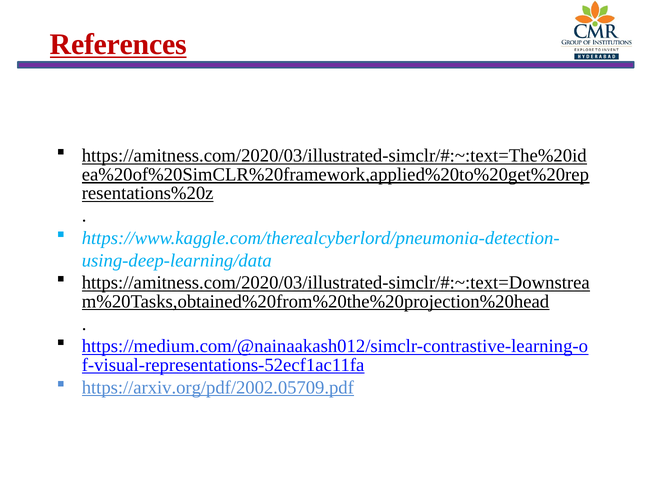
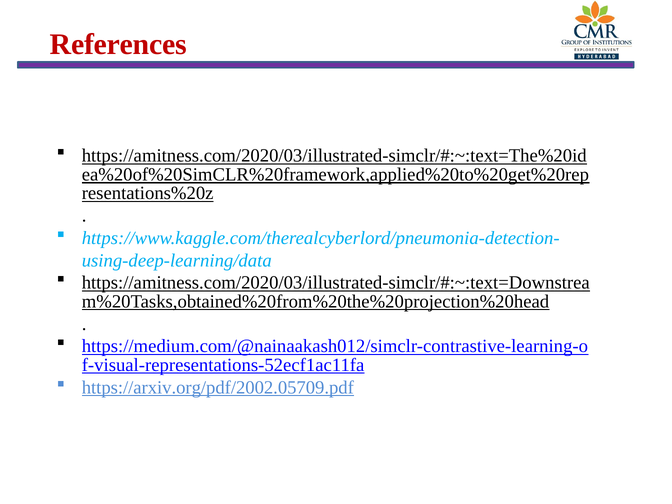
References underline: present -> none
